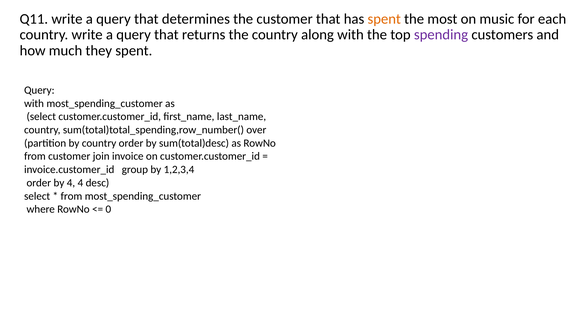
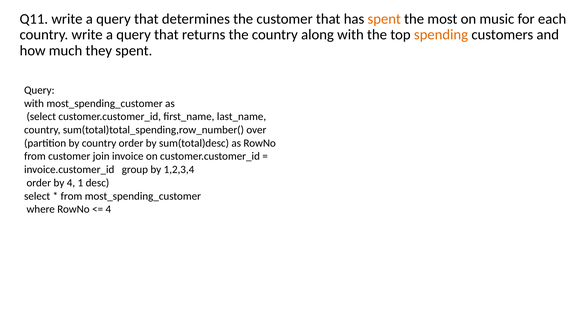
spending colour: purple -> orange
4 4: 4 -> 1
0 at (108, 209): 0 -> 4
